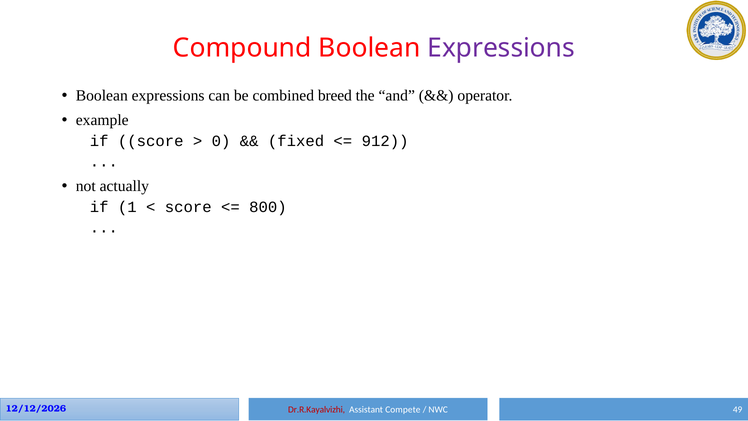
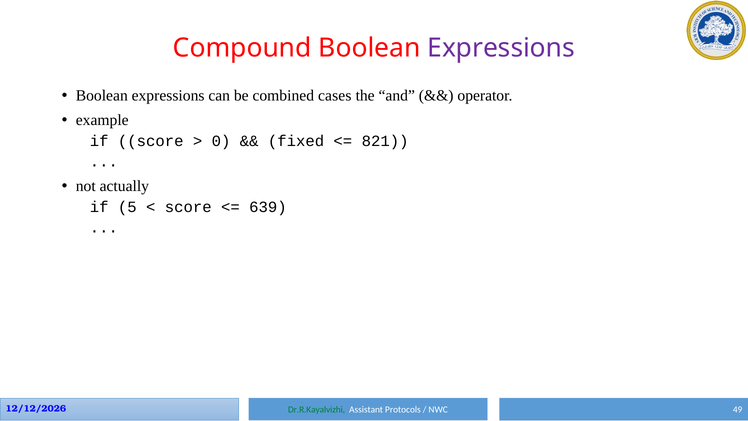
breed: breed -> cases
912: 912 -> 821
1: 1 -> 5
800: 800 -> 639
Dr.R.Kayalvizhi colour: red -> green
Compete: Compete -> Protocols
